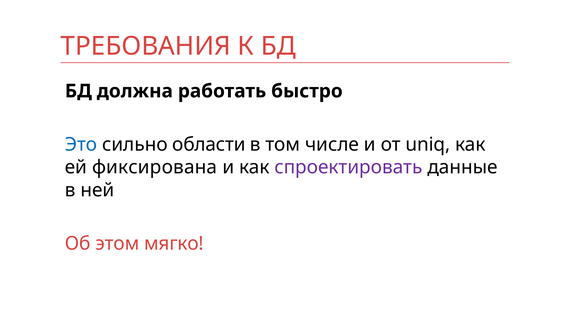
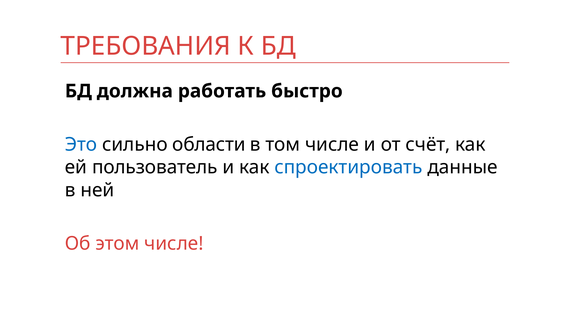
uniq: uniq -> счёт
фиксирована: фиксирована -> пользователь
спроектировать colour: purple -> blue
этом мягко: мягко -> числе
